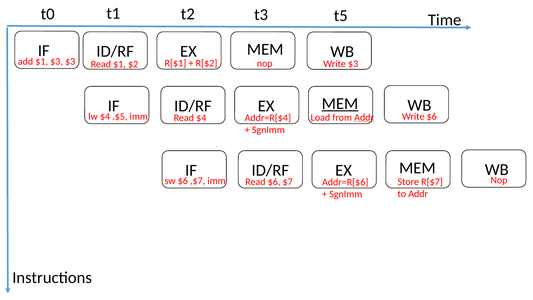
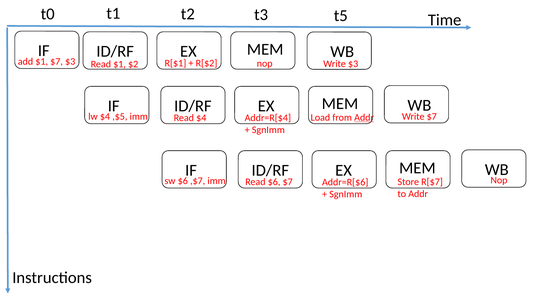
$1 $3: $3 -> $7
MEM at (340, 104) underline: present -> none
Write $6: $6 -> $7
